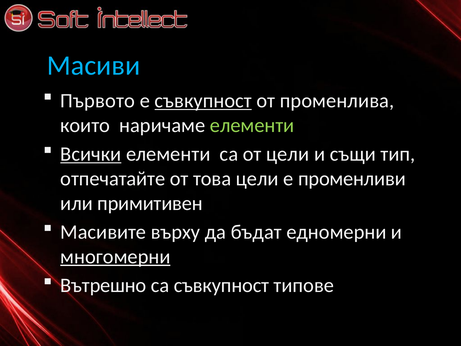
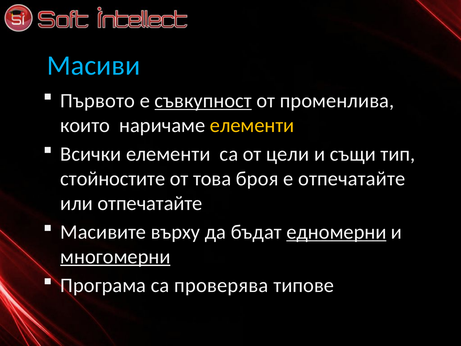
елементи at (252, 125) colour: light green -> yellow
Всички underline: present -> none
отпечатайте: отпечатайте -> стойностите
това цели: цели -> броя
е променливи: променливи -> отпечатайте
или примитивен: примитивен -> отпечатайте
едномерни underline: none -> present
Вътрешно: Вътрешно -> Програма
са съвкупност: съвкупност -> проверява
